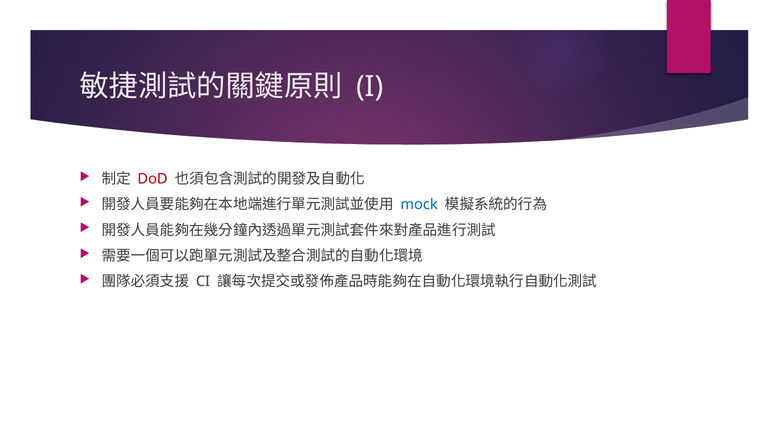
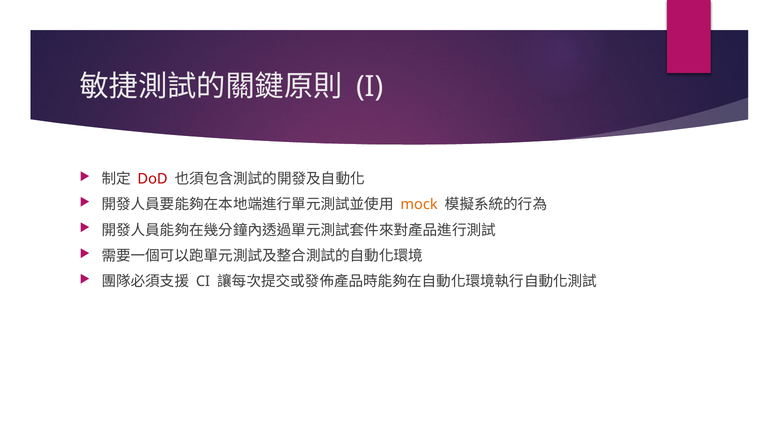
mock colour: blue -> orange
